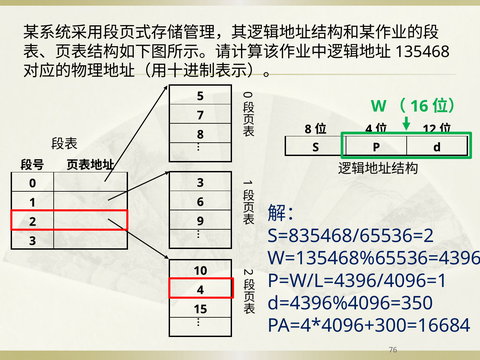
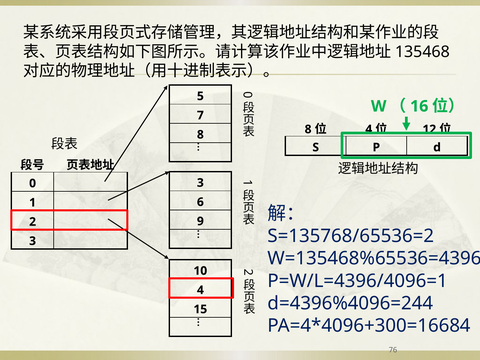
S=835468/65536=2: S=835468/65536=2 -> S=135768/65536=2
d=4396%4096=350: d=4396%4096=350 -> d=4396%4096=244
